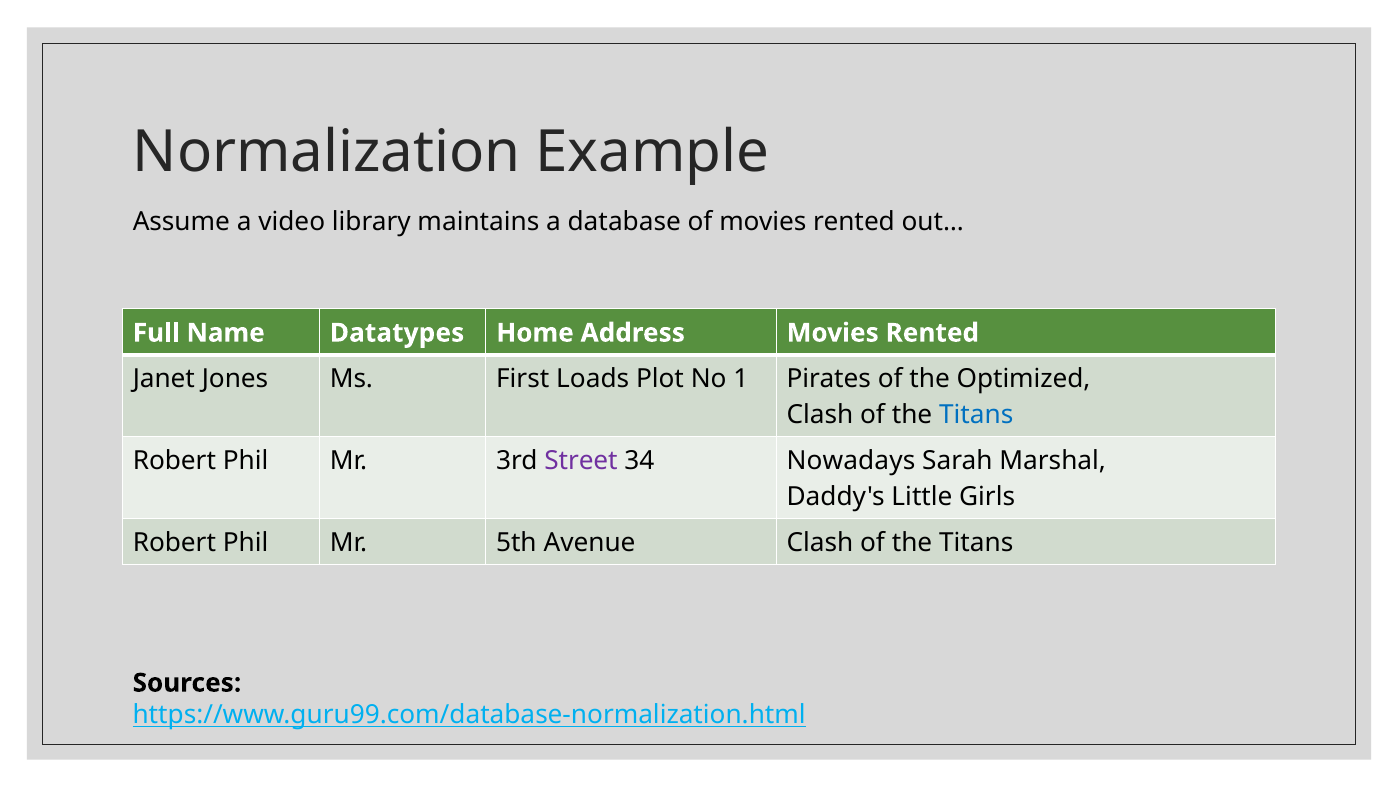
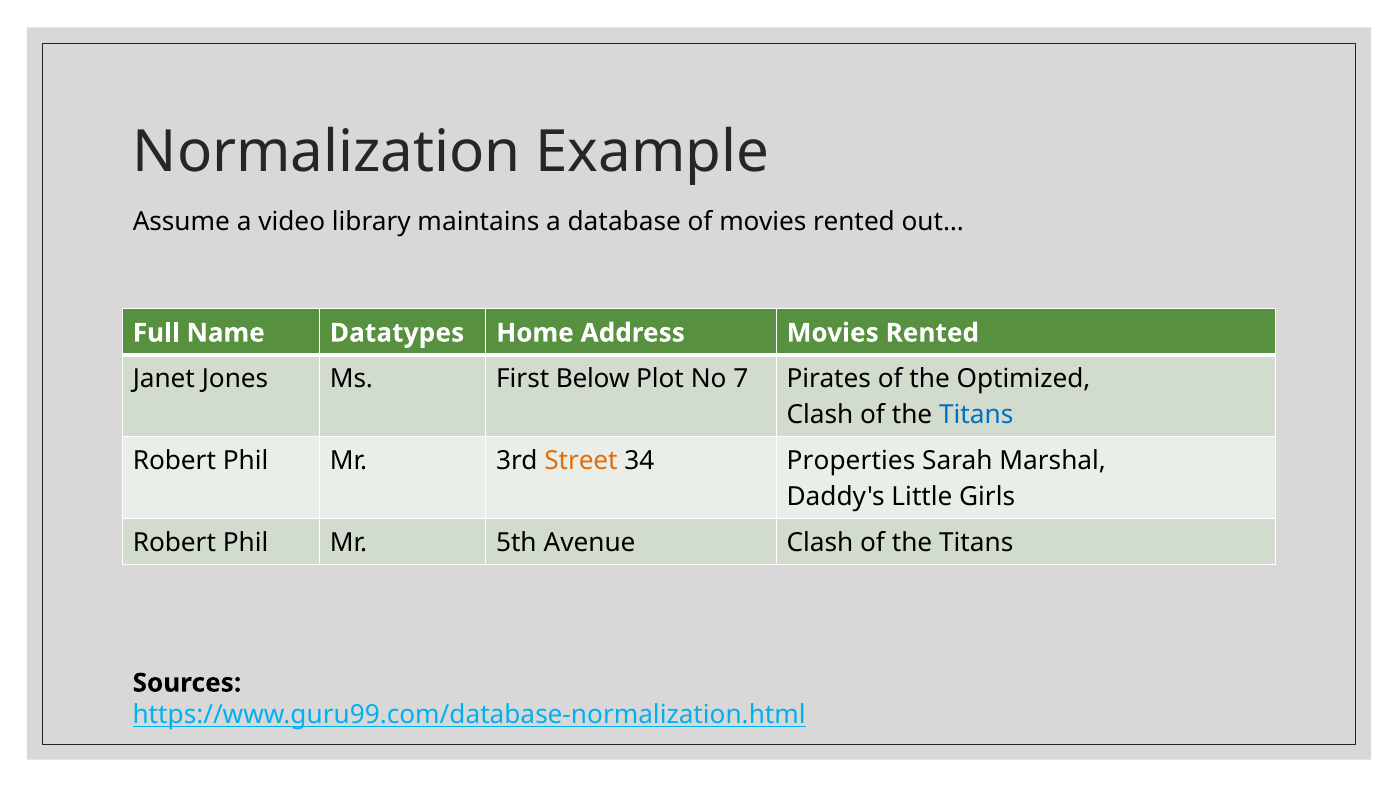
Loads: Loads -> Below
1: 1 -> 7
Street colour: purple -> orange
Nowadays: Nowadays -> Properties
